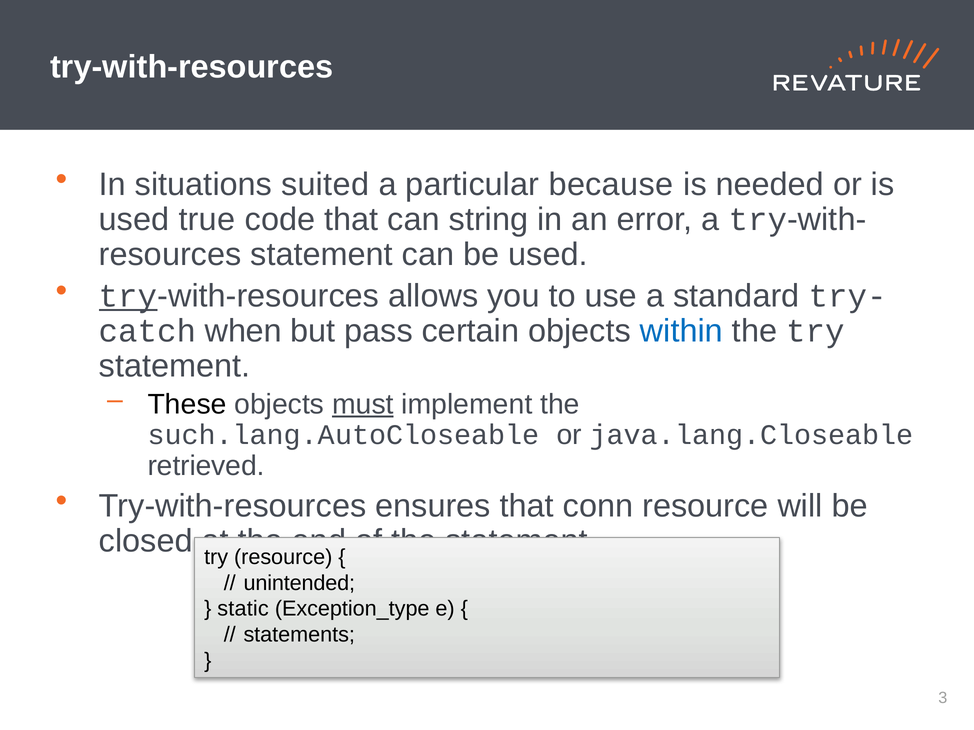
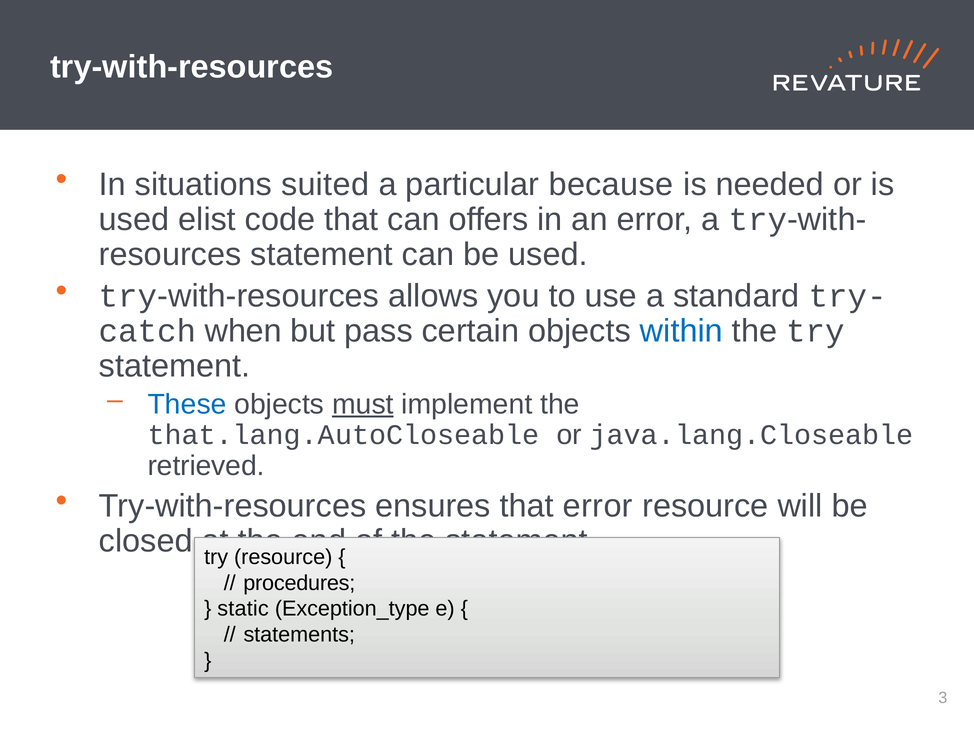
true: true -> elist
string: string -> offers
try at (128, 296) underline: present -> none
These colour: black -> blue
such.lang.AutoCloseable: such.lang.AutoCloseable -> that.lang.AutoCloseable
that conn: conn -> error
unintended: unintended -> procedures
